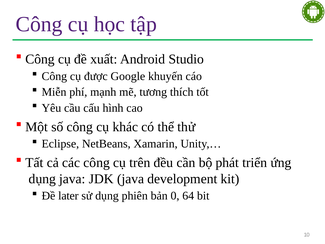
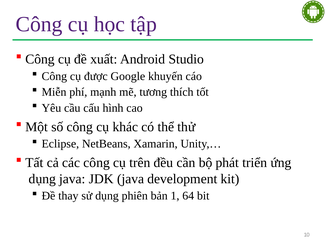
later: later -> thay
0: 0 -> 1
